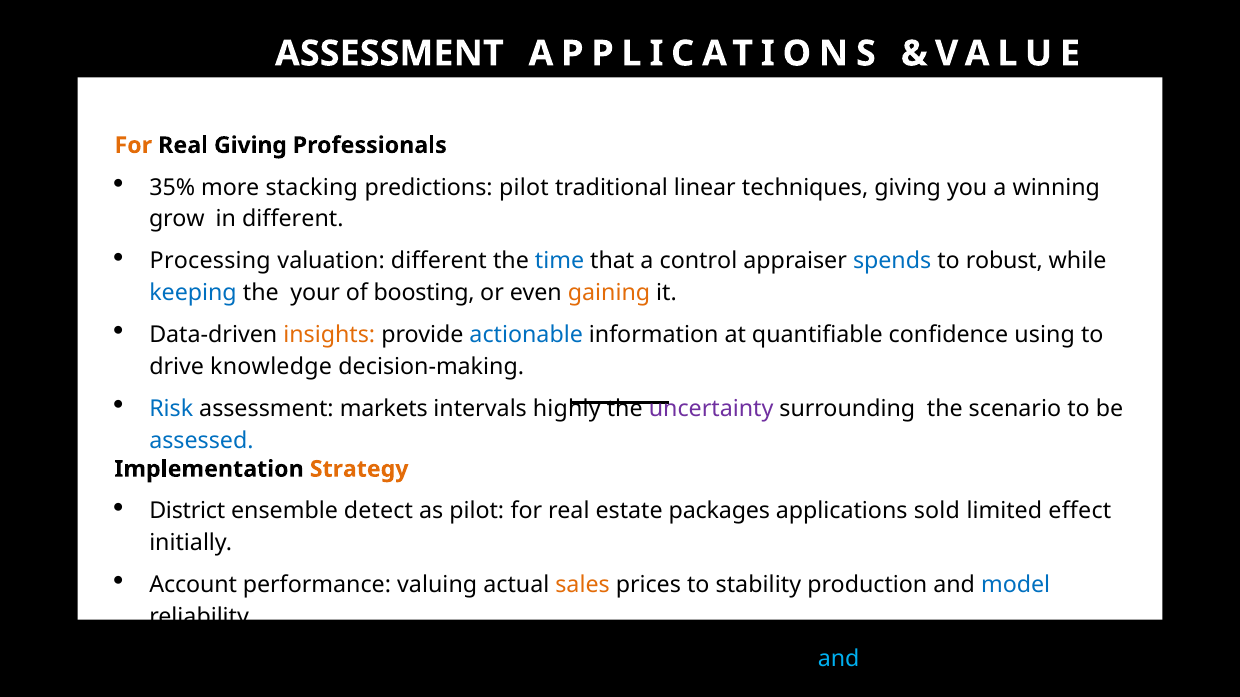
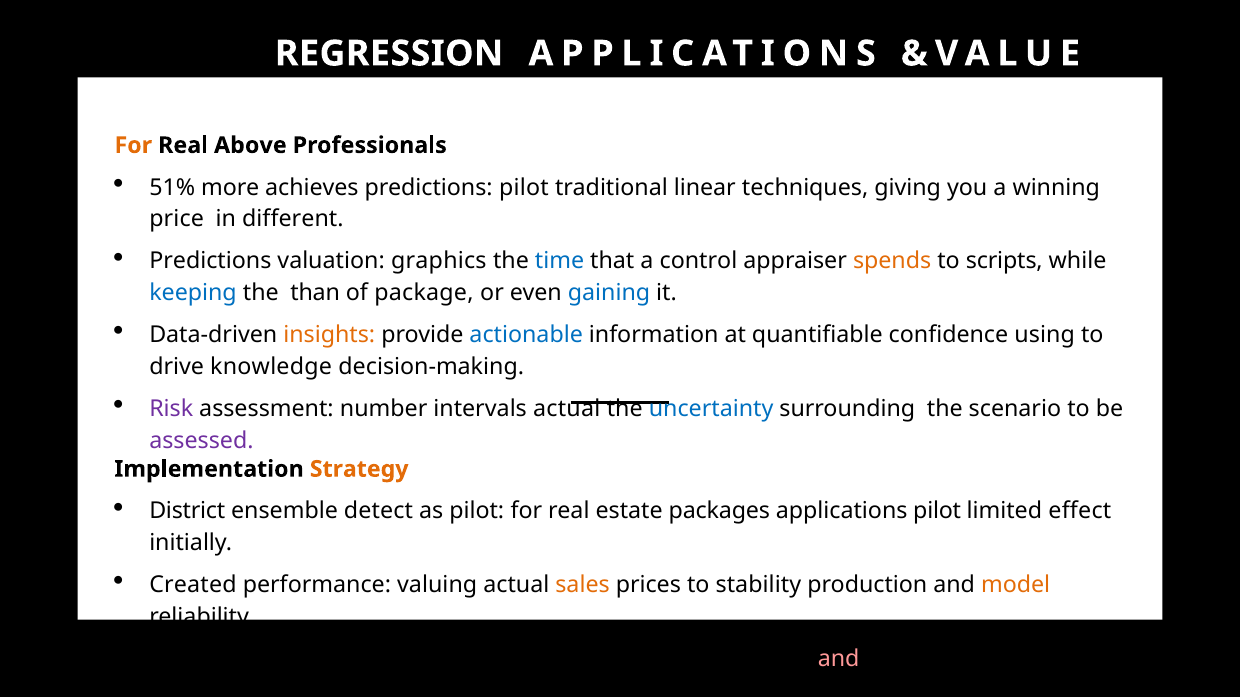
ASSESSMENT at (389, 54): ASSESSMENT -> REGRESSION
Real Giving: Giving -> Above
35%: 35% -> 51%
stacking: stacking -> achieves
grow: grow -> price
Processing at (210, 261): Processing -> Predictions
valuation different: different -> graphics
spends colour: blue -> orange
robust: robust -> scripts
your: your -> than
boosting: boosting -> package
gaining colour: orange -> blue
Risk colour: blue -> purple
markets: markets -> number
intervals highly: highly -> actual
uncertainty colour: purple -> blue
assessed colour: blue -> purple
applications sold: sold -> pilot
Account: Account -> Created
model colour: blue -> orange
and at (839, 659) colour: light blue -> pink
